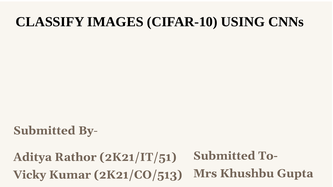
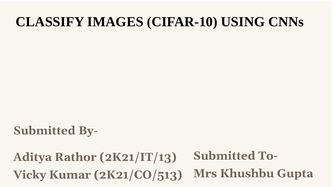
2K21/IT/51: 2K21/IT/51 -> 2K21/IT/13
